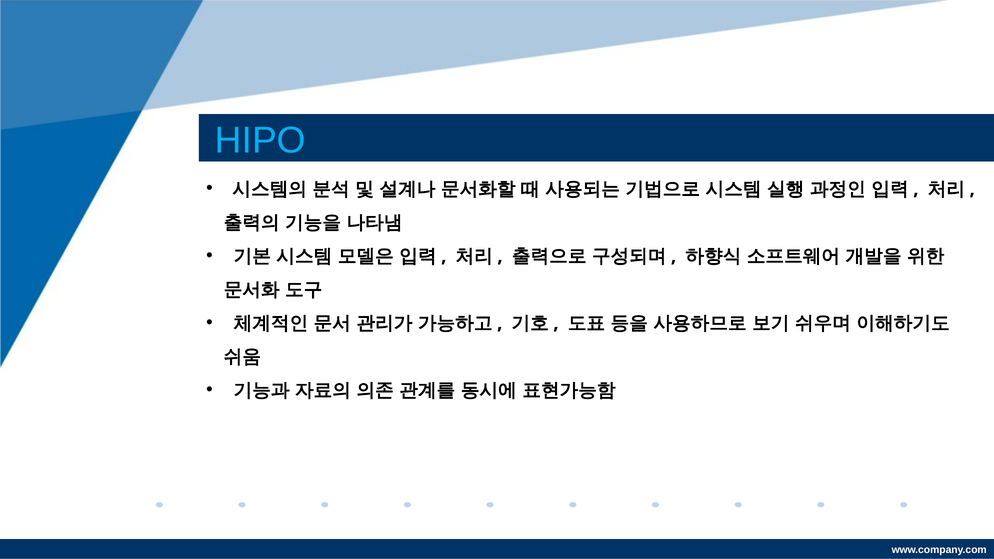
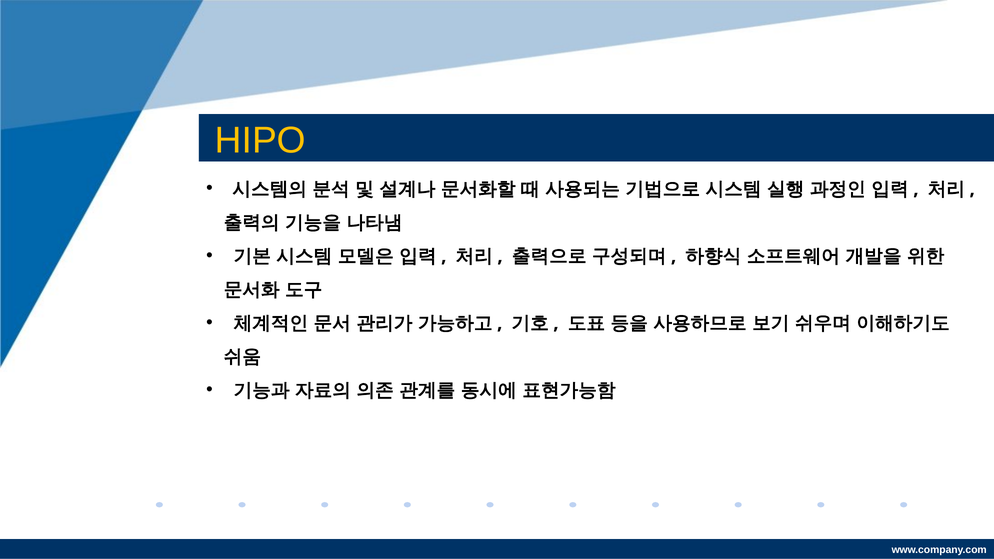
HIPO colour: light blue -> yellow
